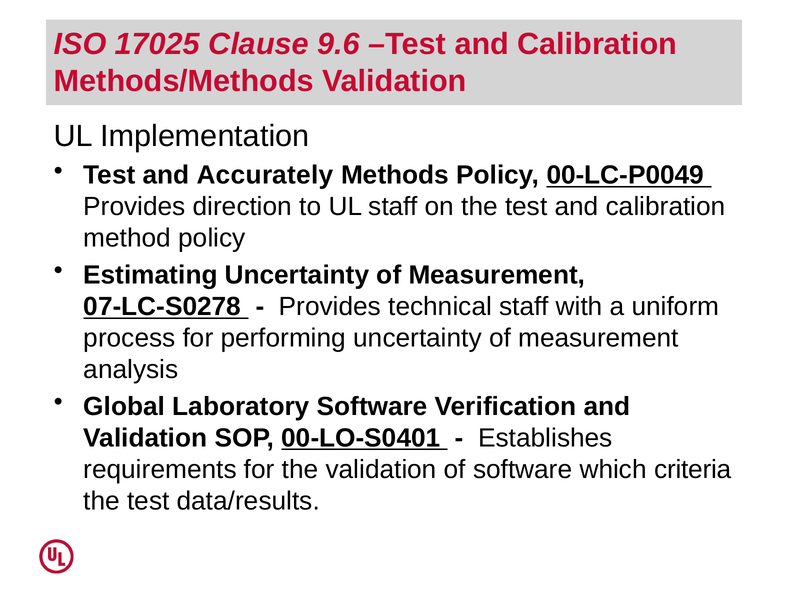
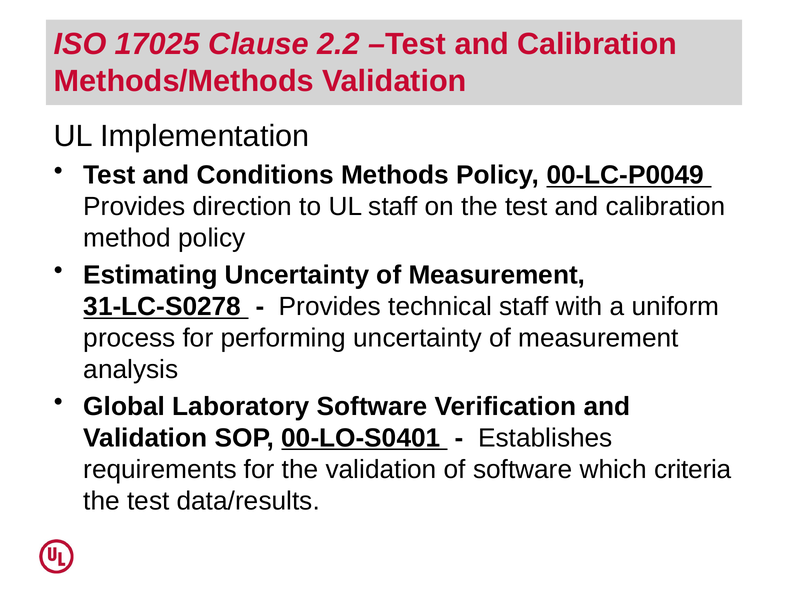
9.6: 9.6 -> 2.2
Accurately: Accurately -> Conditions
07-LC-S0278: 07-LC-S0278 -> 31-LC-S0278
